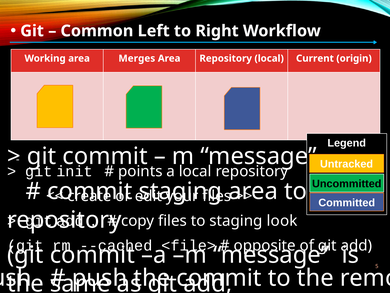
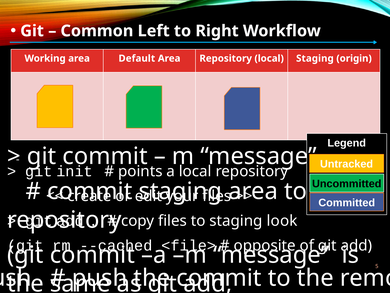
Merges: Merges -> Default
local Current: Current -> Staging
